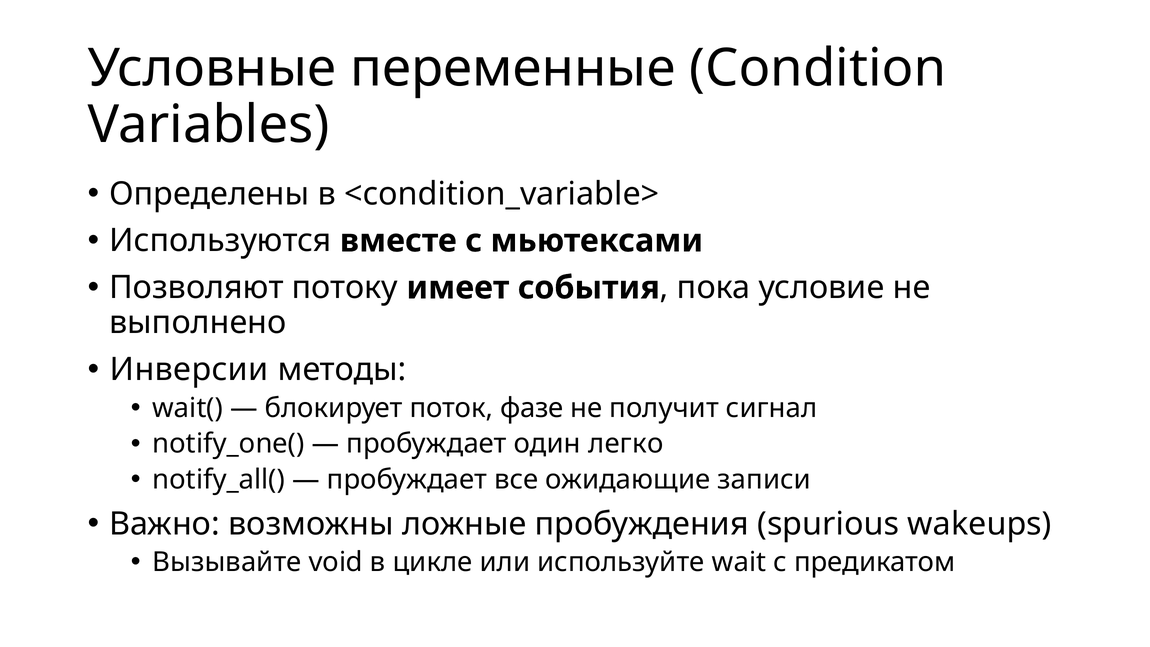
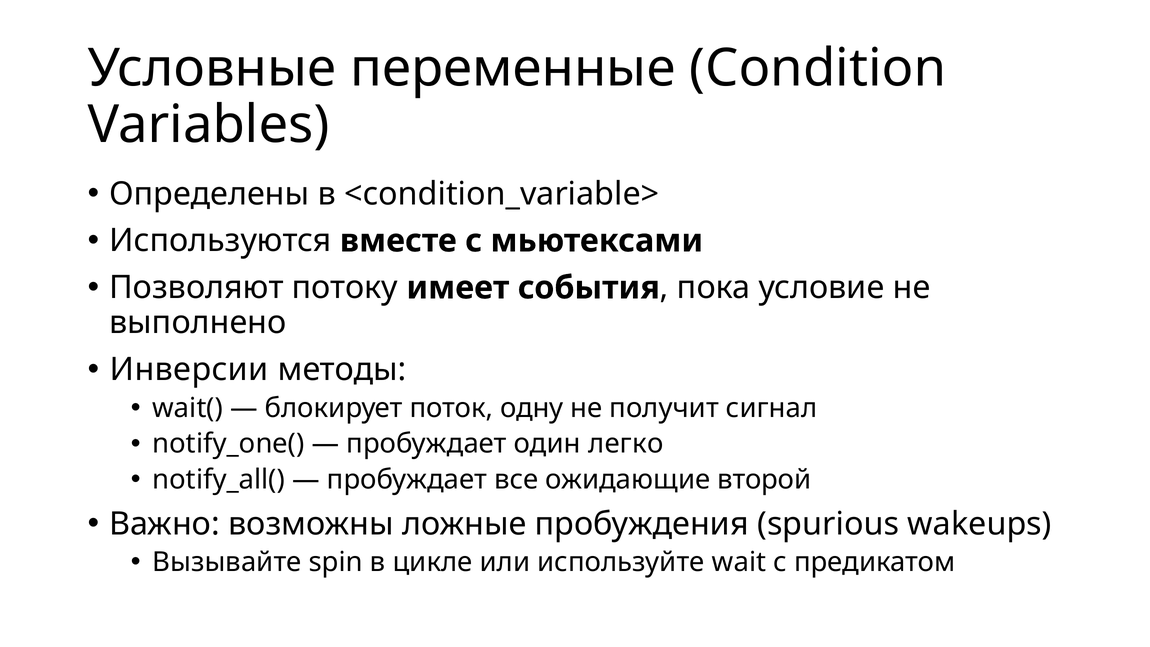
фазе: фазе -> одну
записи: записи -> второй
void: void -> spin
